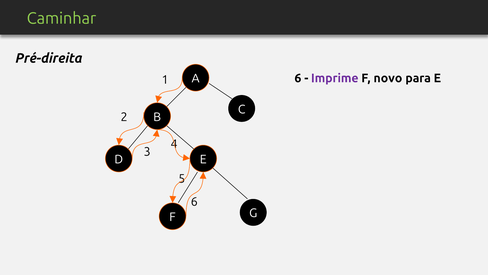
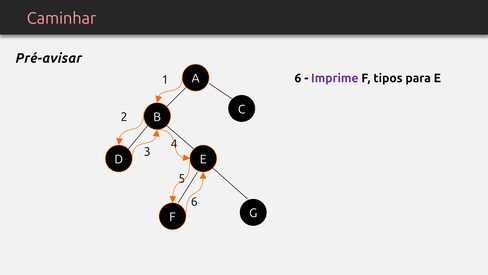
Caminhar colour: light green -> pink
Pré-direita: Pré-direita -> Pré-avisar
novo: novo -> tipos
